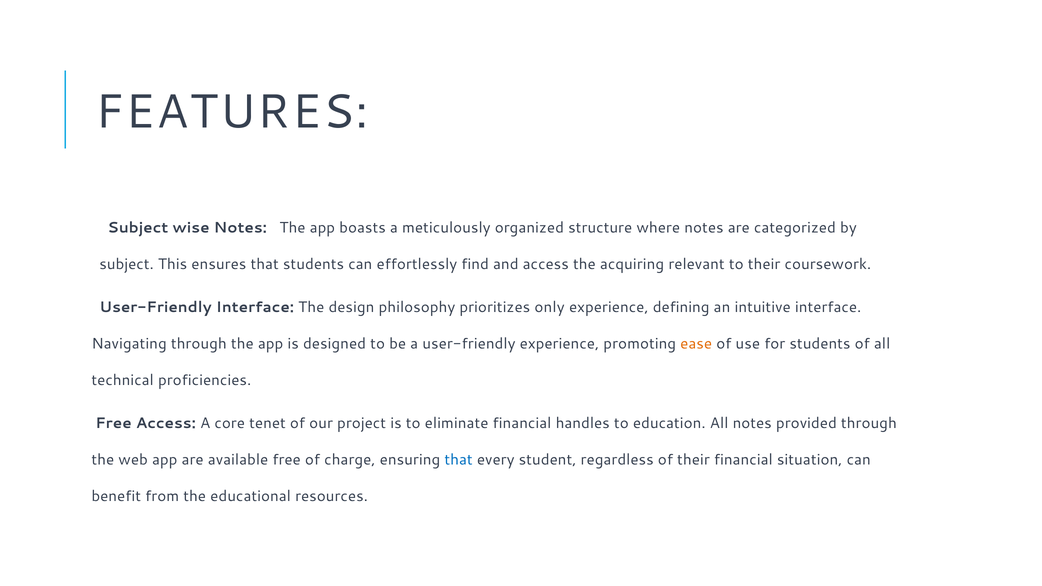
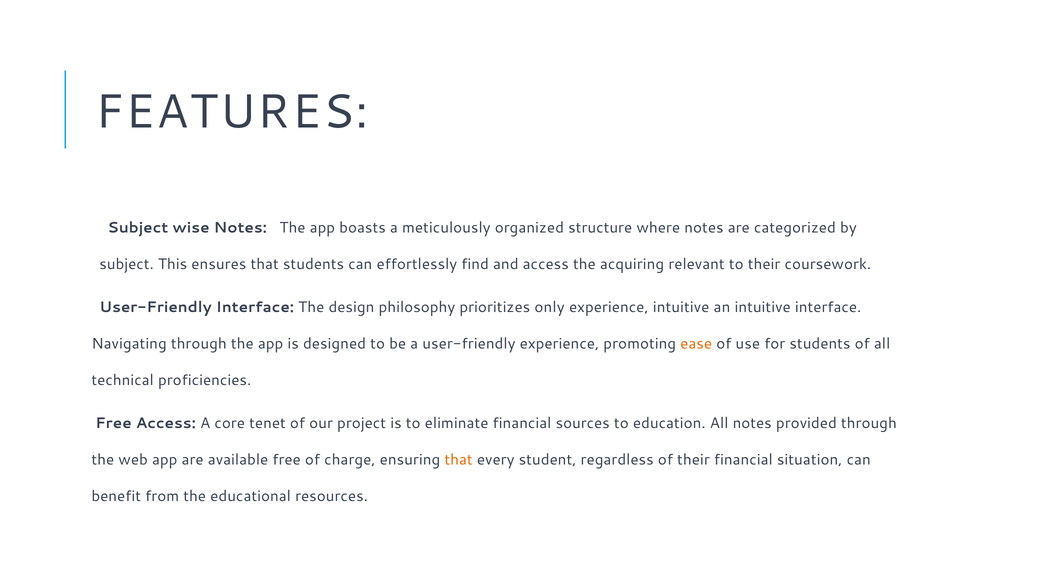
experience defining: defining -> intuitive
handles: handles -> sources
that at (459, 460) colour: blue -> orange
